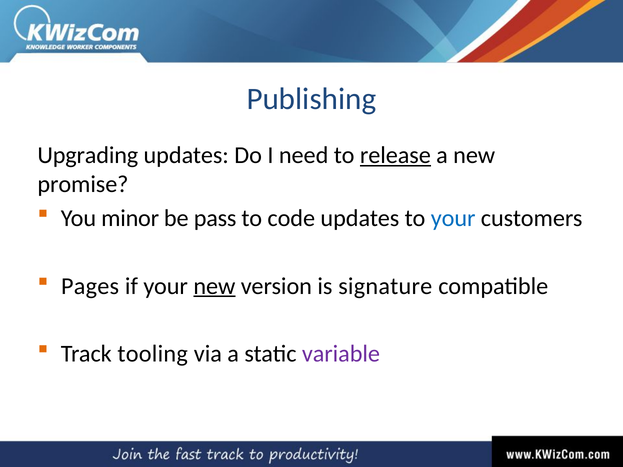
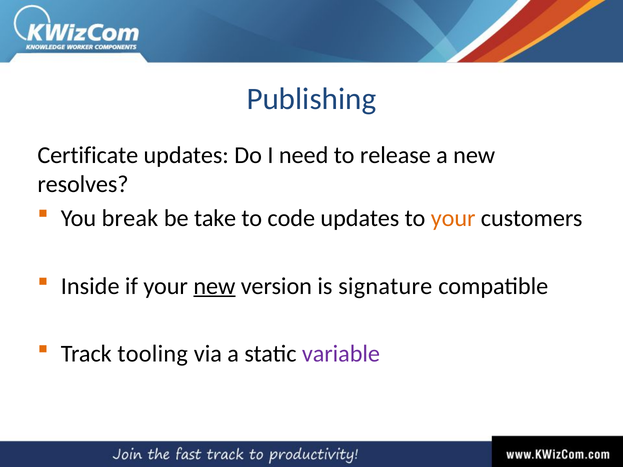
Upgrading: Upgrading -> Certificate
release underline: present -> none
promise: promise -> resolves
minor: minor -> break
pass: pass -> take
your at (453, 218) colour: blue -> orange
Pages: Pages -> Inside
